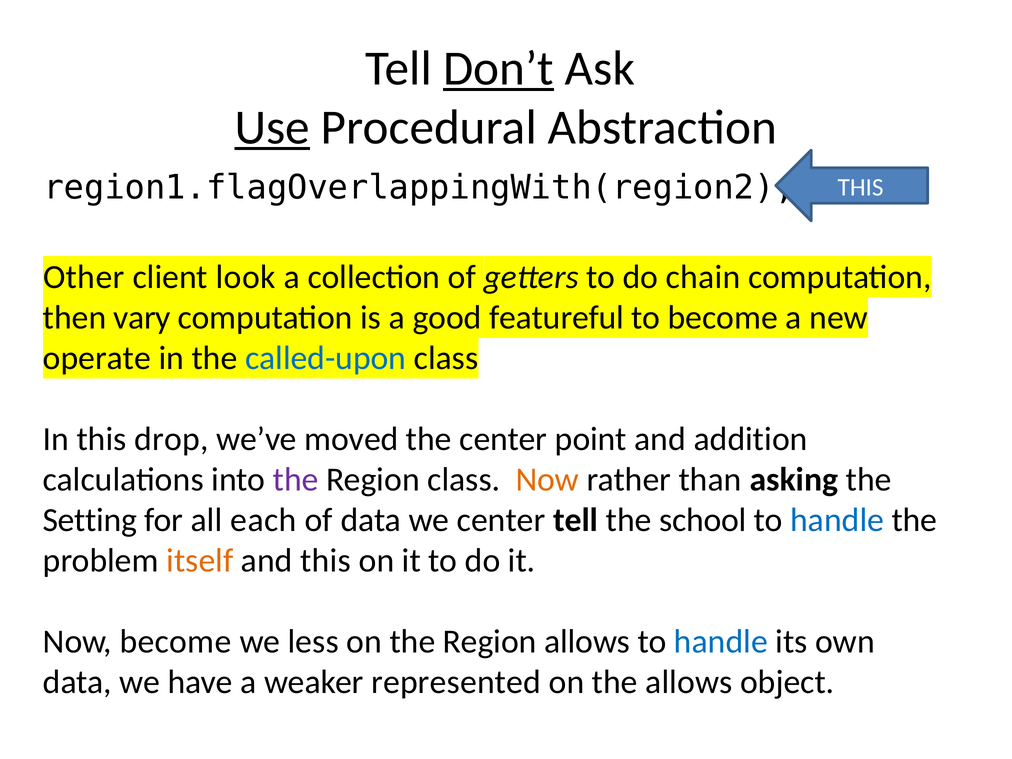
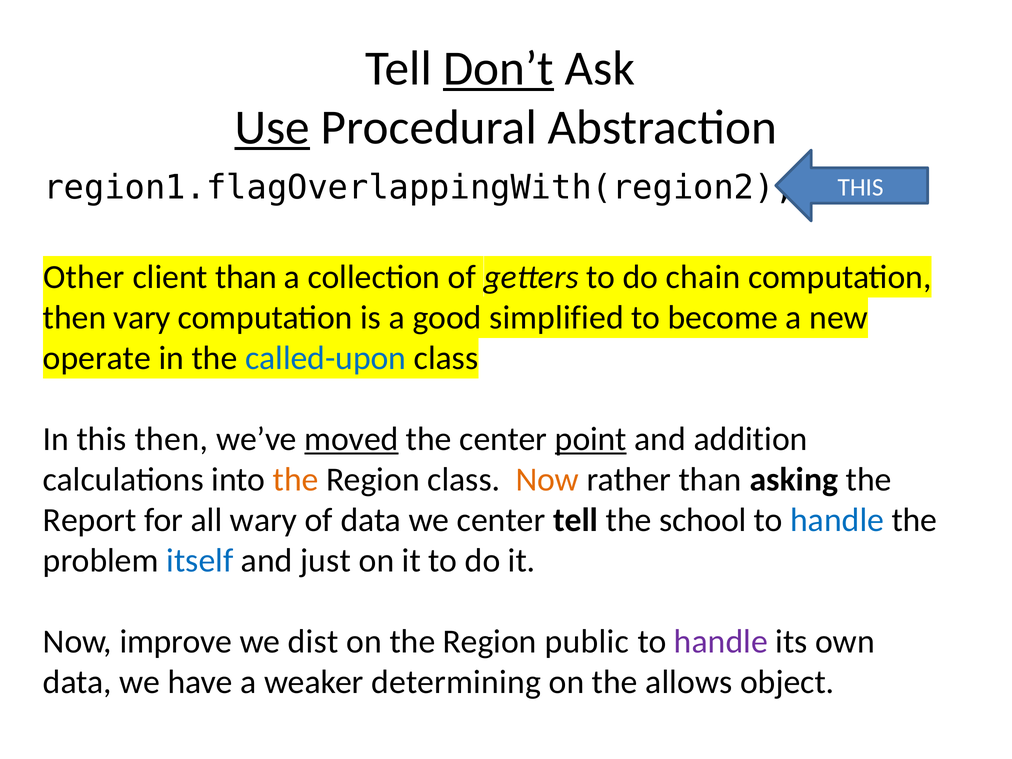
client look: look -> than
featureful: featureful -> simplified
this drop: drop -> then
moved underline: none -> present
point underline: none -> present
the at (296, 480) colour: purple -> orange
Setting: Setting -> Report
each: each -> wary
itself colour: orange -> blue
and this: this -> just
Now become: become -> improve
less: less -> dist
Region allows: allows -> public
handle at (721, 642) colour: blue -> purple
represented: represented -> determining
